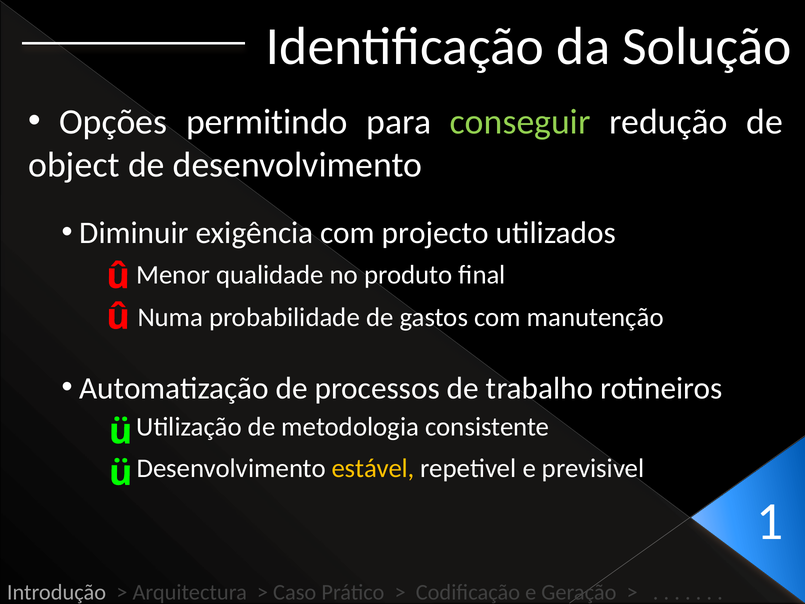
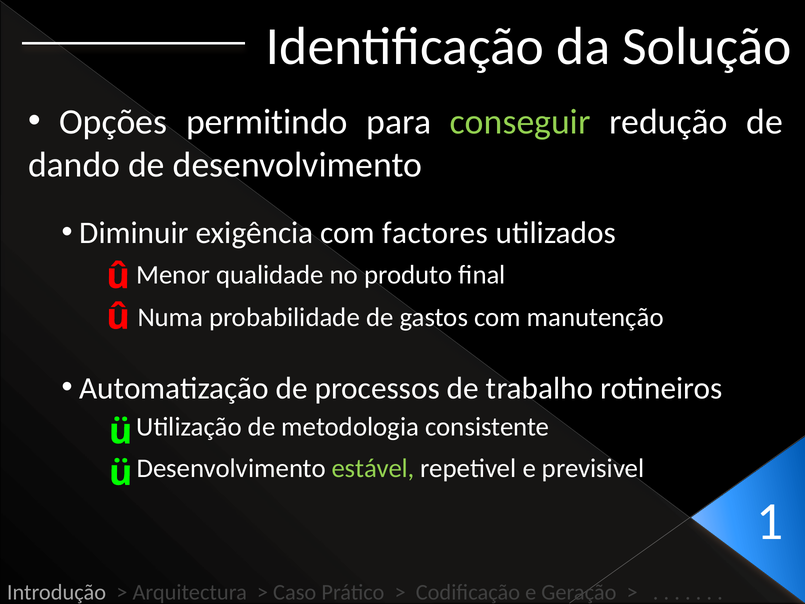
object: object -> dando
projecto: projecto -> factores
estável colour: yellow -> light green
